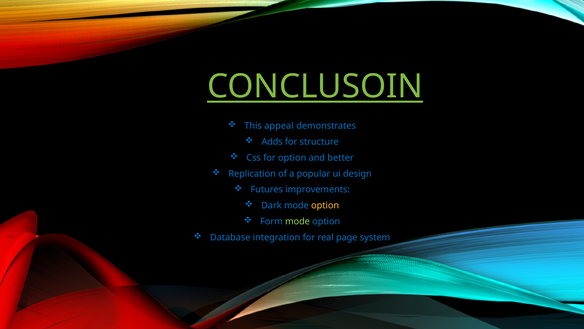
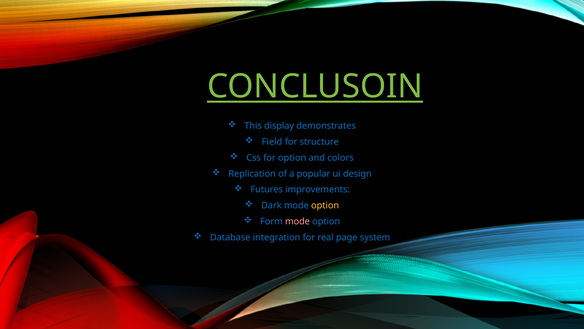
appeal: appeal -> display
Adds: Adds -> Field
better: better -> colors
mode at (297, 221) colour: light green -> pink
